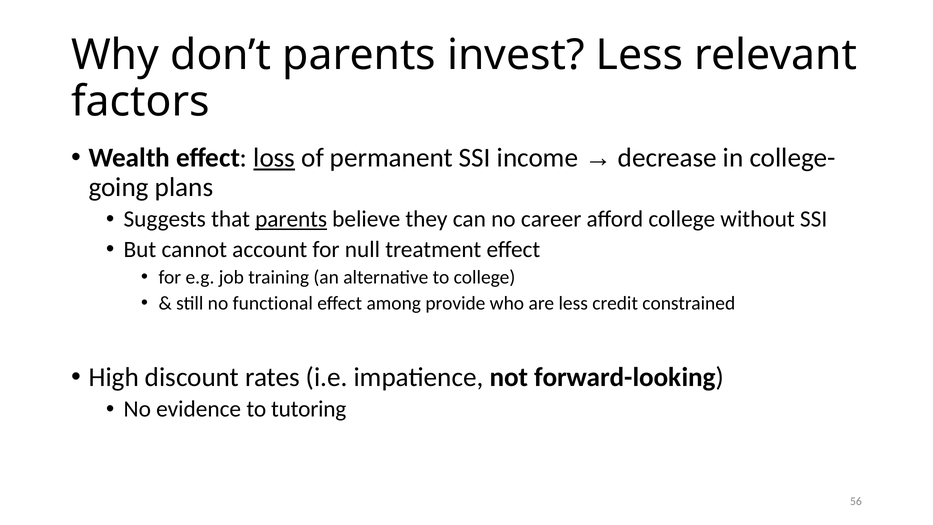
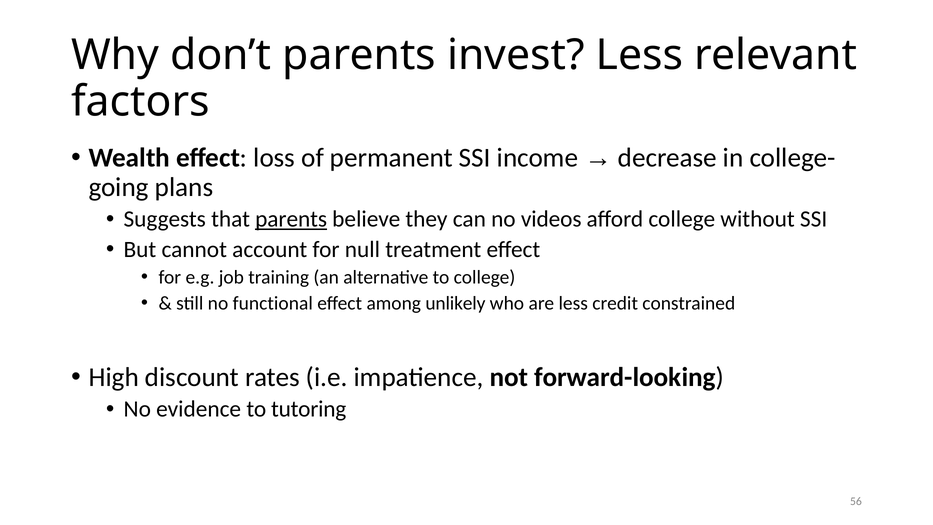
loss underline: present -> none
career: career -> videos
provide: provide -> unlikely
